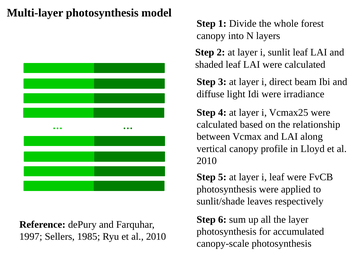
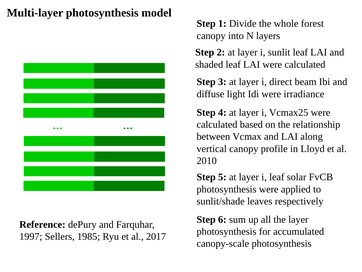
leaf were: were -> solar
Ryu et al 2010: 2010 -> 2017
